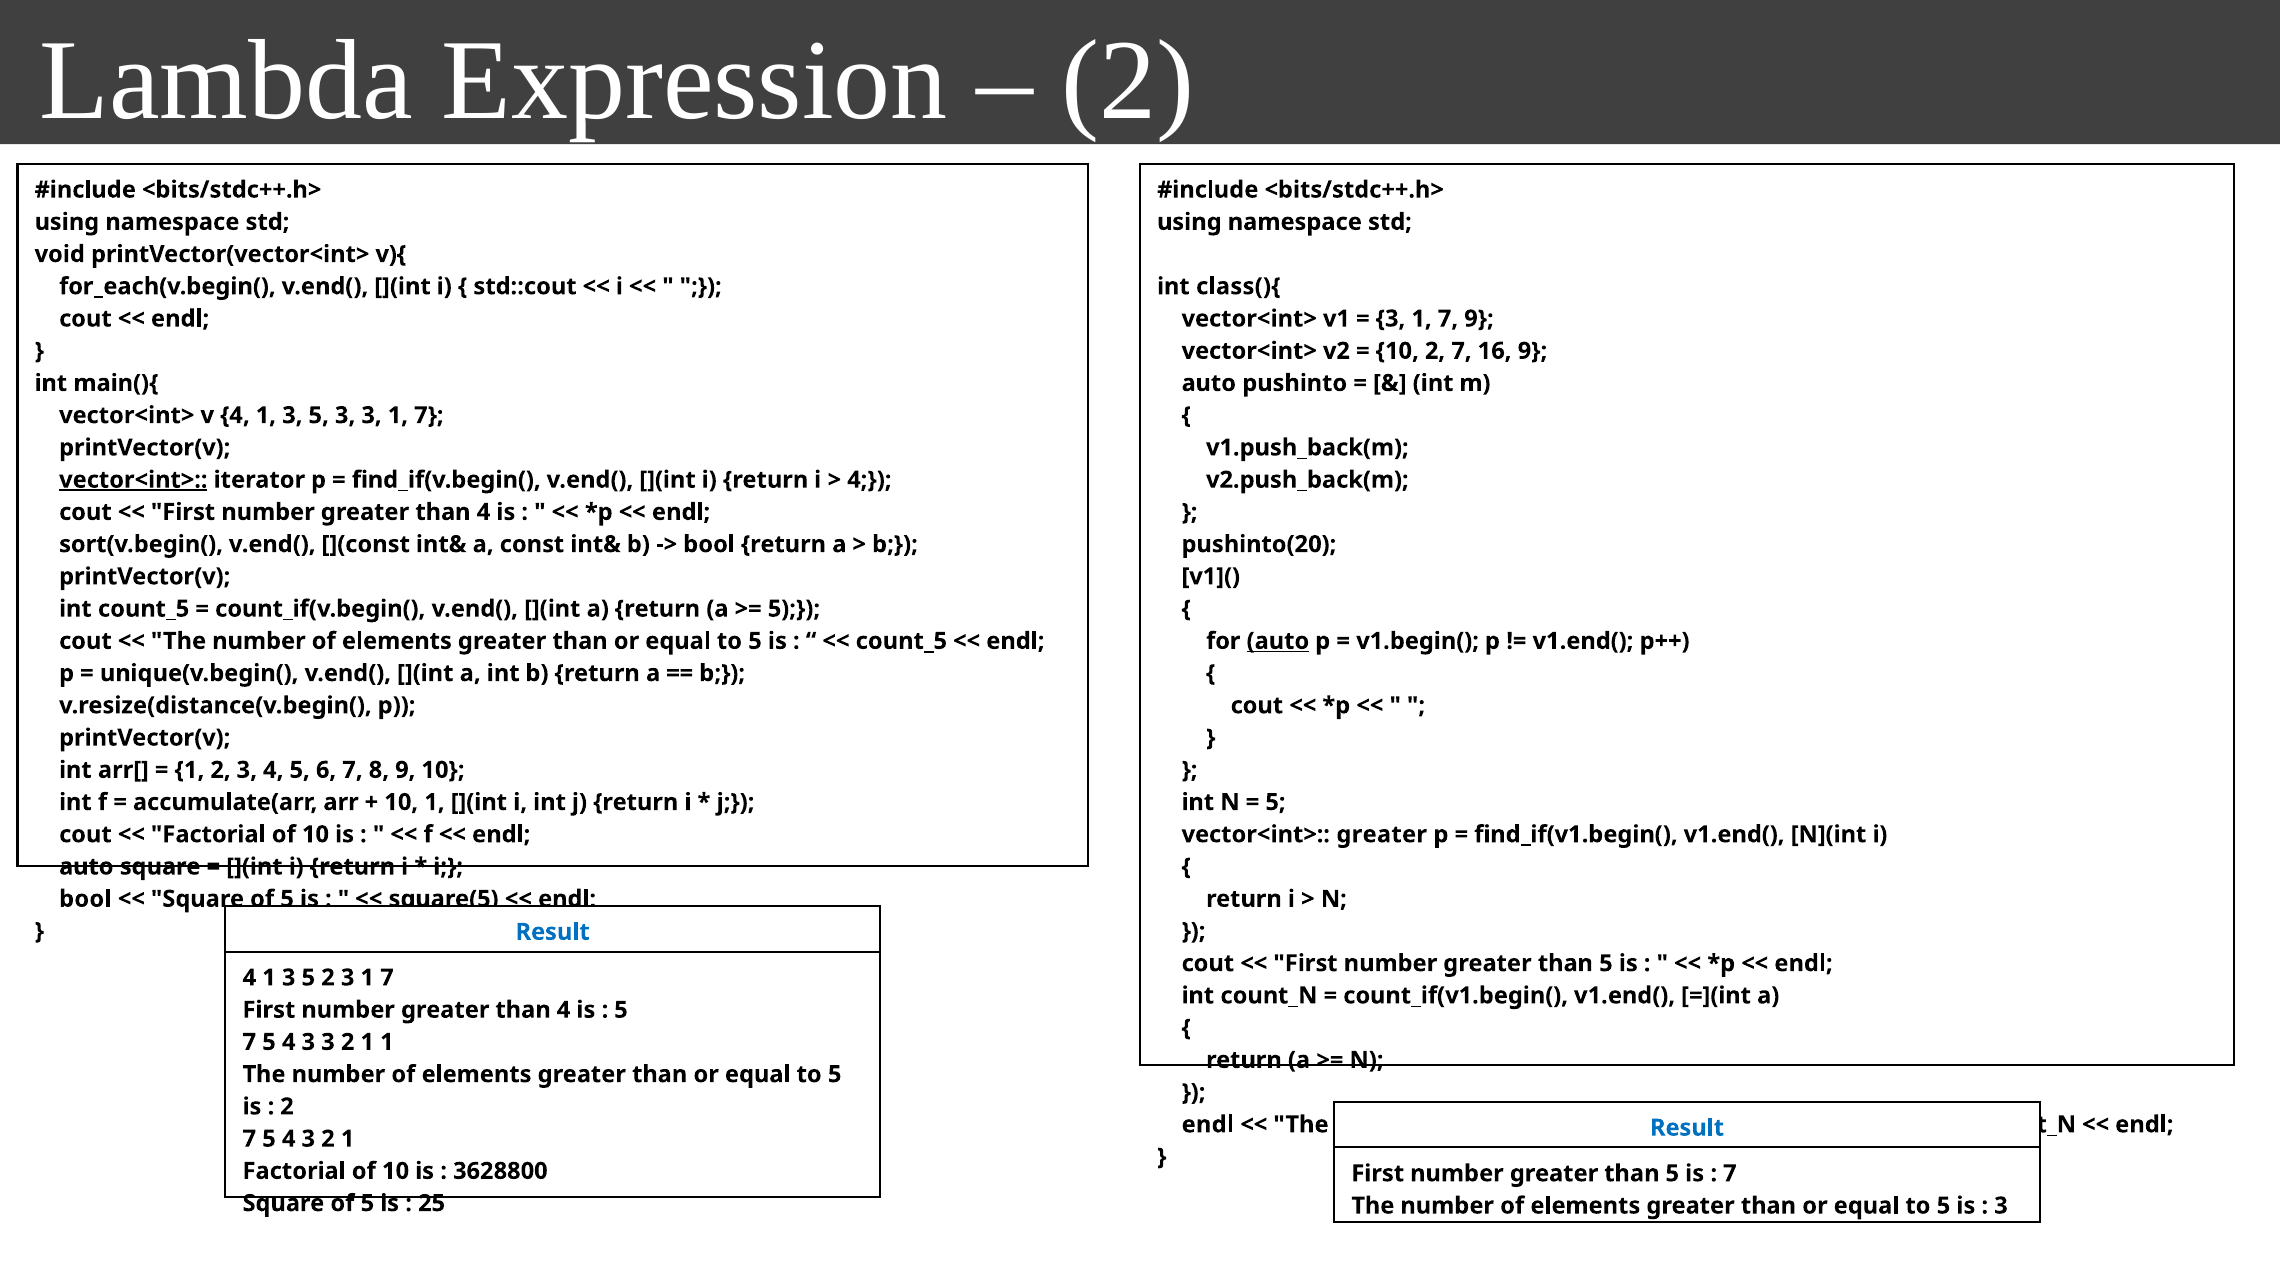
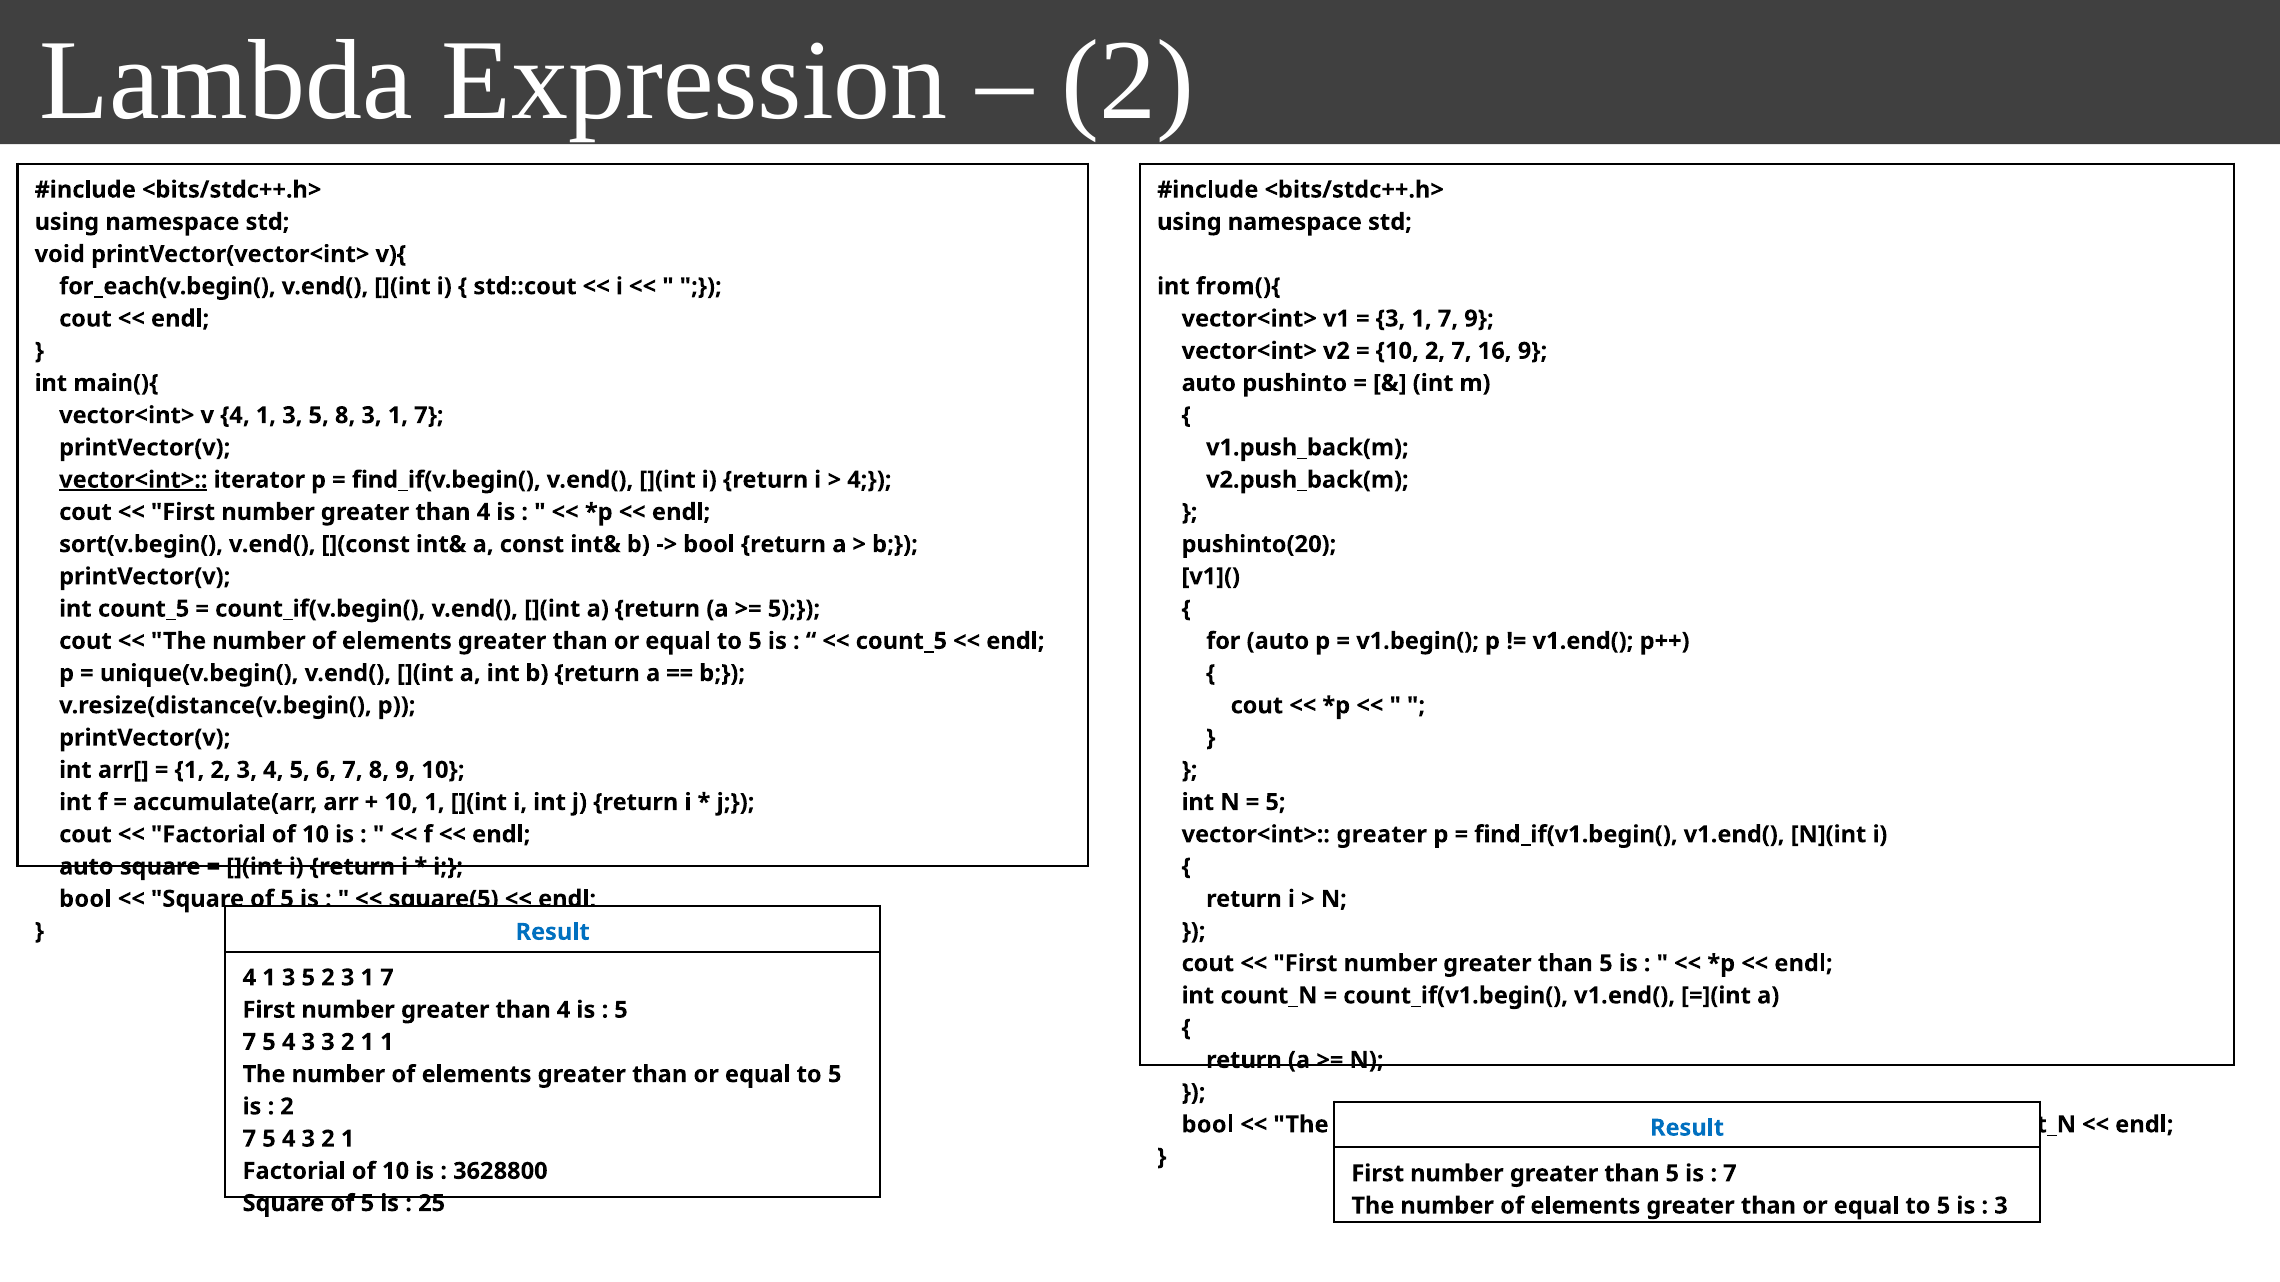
class(){: class(){ -> from(){
5 3: 3 -> 8
auto at (1278, 641) underline: present -> none
endl at (1208, 1125): endl -> bool
